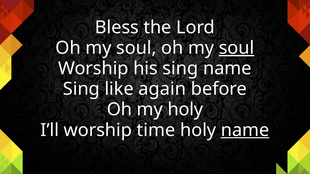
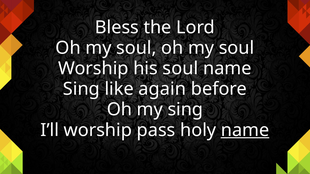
soul at (237, 48) underline: present -> none
his sing: sing -> soul
my holy: holy -> sing
time: time -> pass
